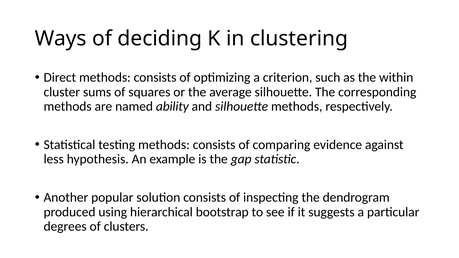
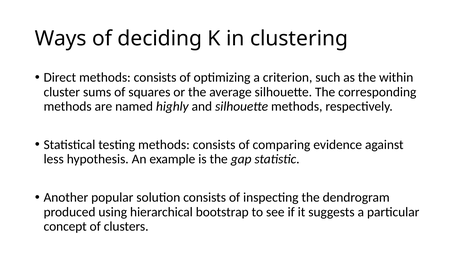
ability: ability -> highly
degrees: degrees -> concept
